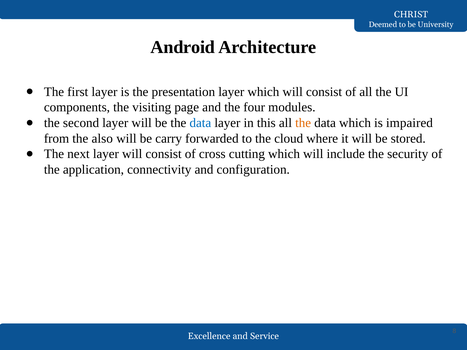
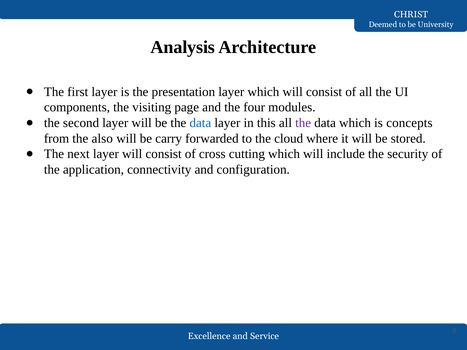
Android: Android -> Analysis
the at (303, 123) colour: orange -> purple
impaired: impaired -> concepts
